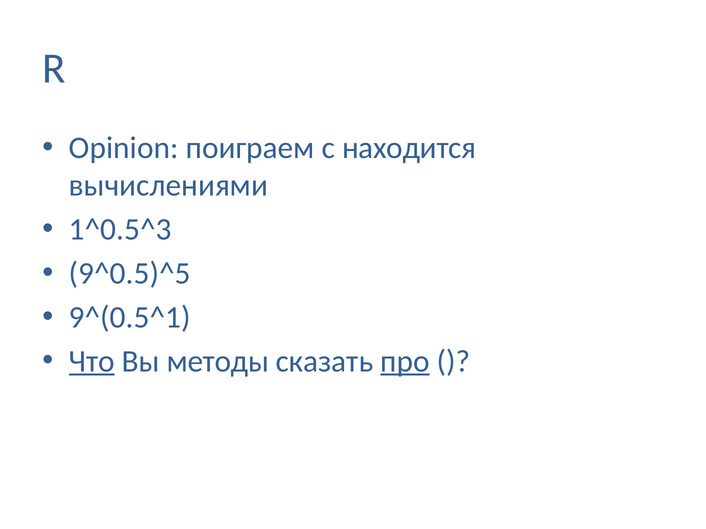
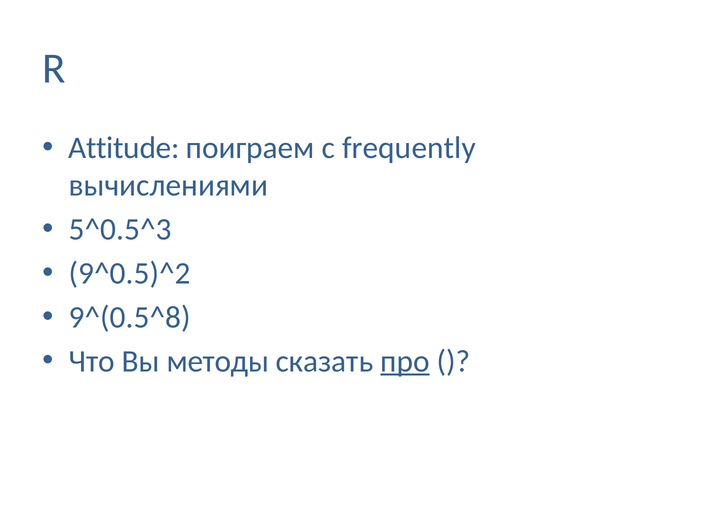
Opinion: Opinion -> Attitude
находится: находится -> frequently
1^0.5^3: 1^0.5^3 -> 5^0.5^3
9^0.5)^5: 9^0.5)^5 -> 9^0.5)^2
9^(0.5^1: 9^(0.5^1 -> 9^(0.5^8
Что underline: present -> none
